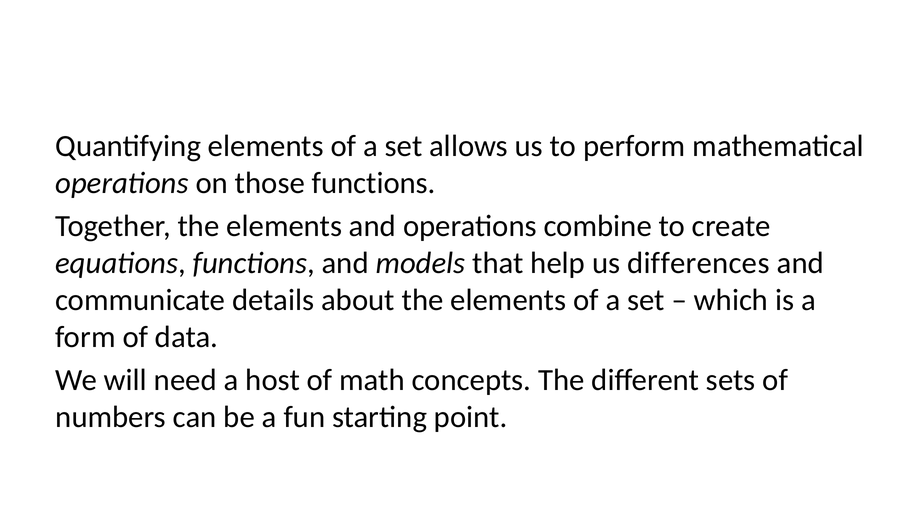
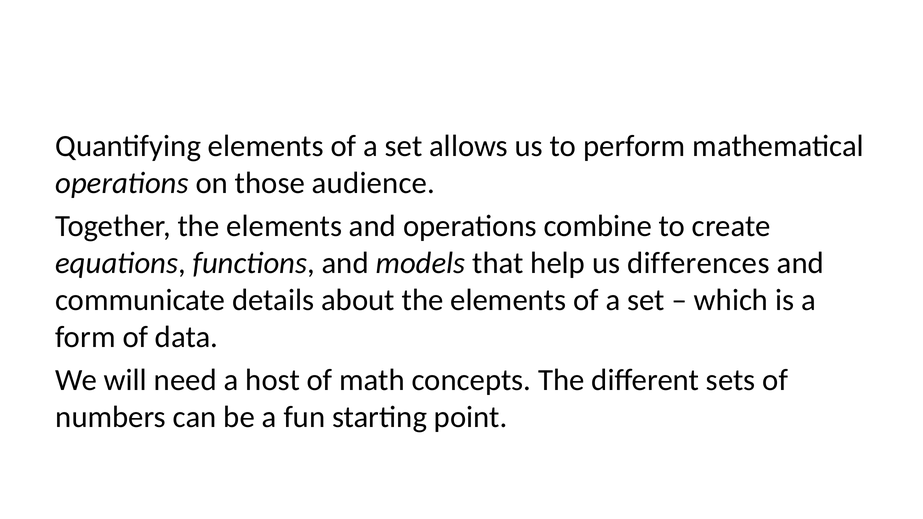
those functions: functions -> audience
